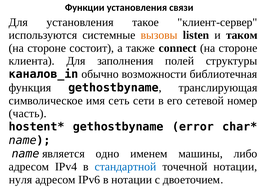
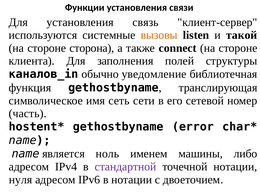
такое: такое -> связь
таком: таком -> такой
состоит: состоит -> сторона
возможности: возможности -> уведомление
одно: одно -> ноль
стандартной colour: blue -> purple
